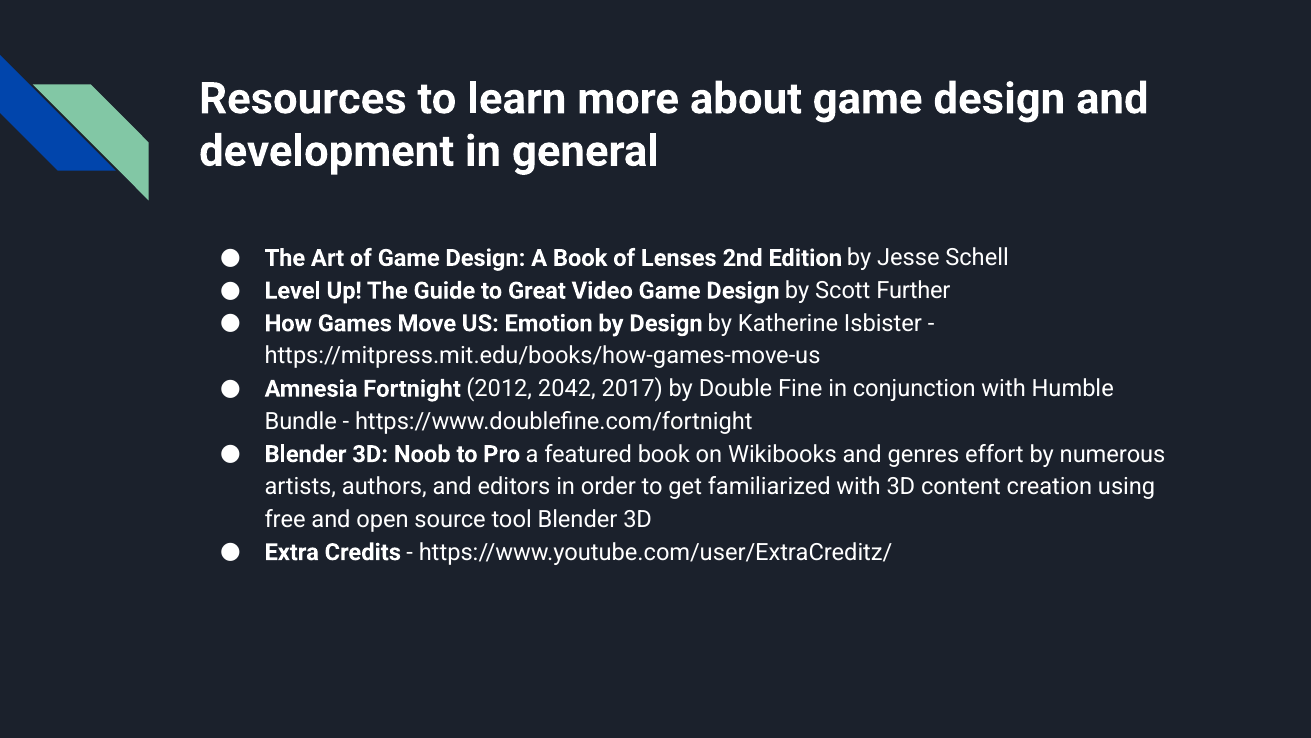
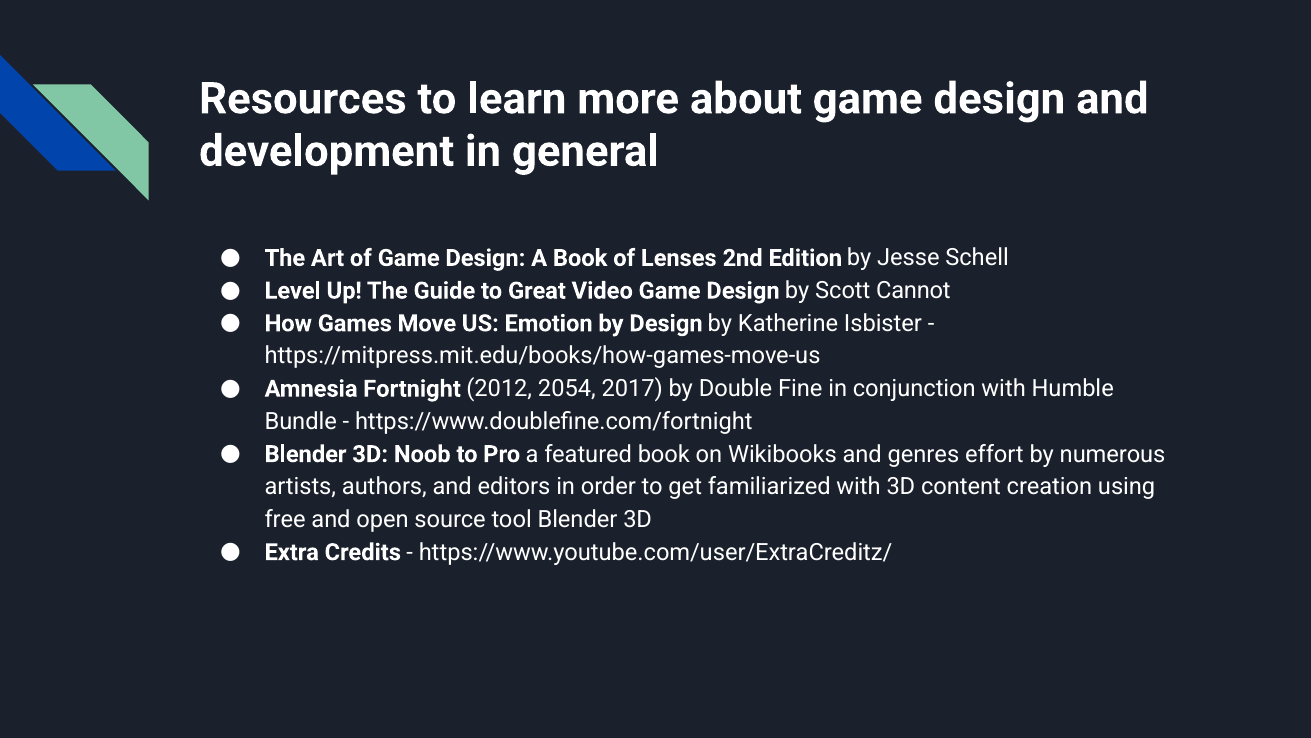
Further: Further -> Cannot
2042: 2042 -> 2054
